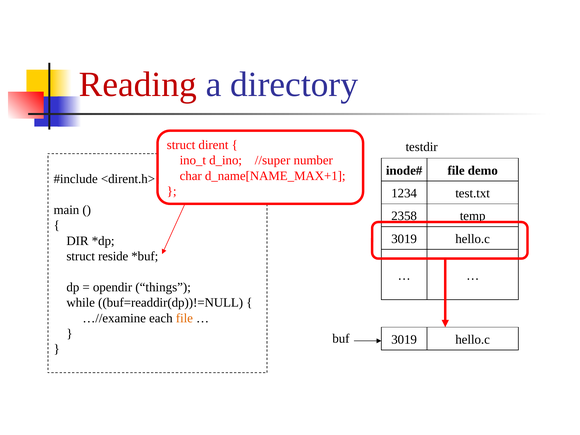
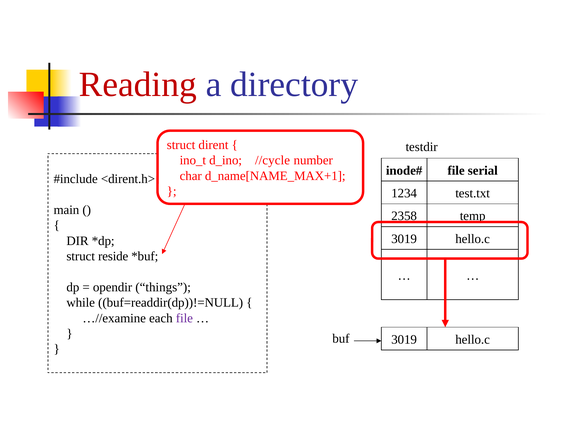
//super: //super -> //cycle
demo: demo -> serial
file at (184, 318) colour: orange -> purple
